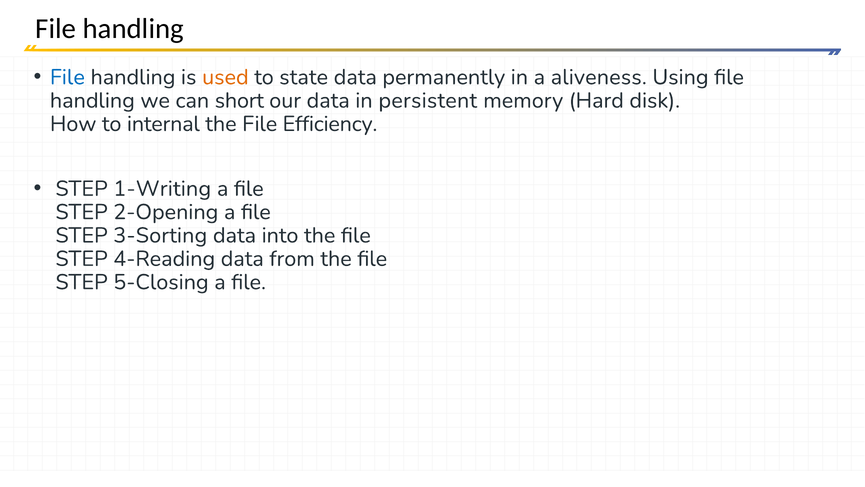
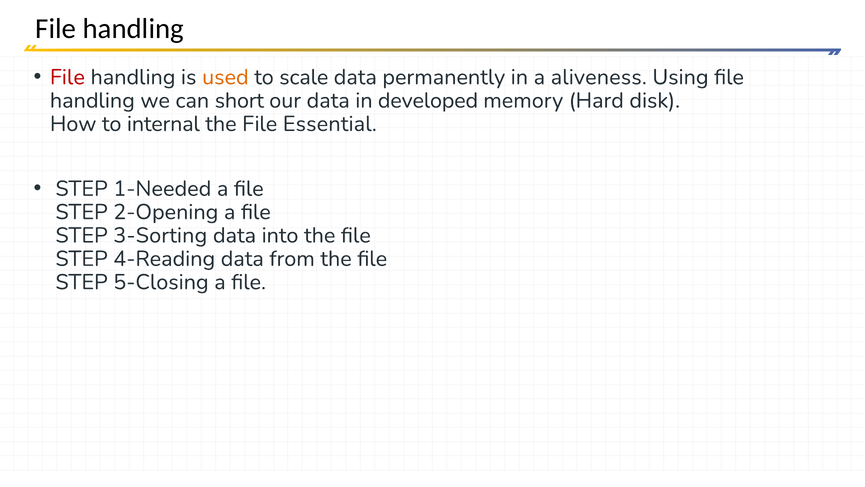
File at (67, 77) colour: blue -> red
state: state -> scale
persistent: persistent -> developed
Efficiency: Efficiency -> Essential
1-Writing: 1-Writing -> 1-Needed
